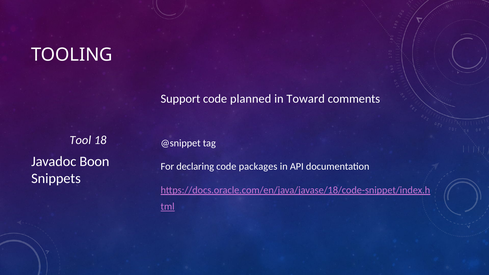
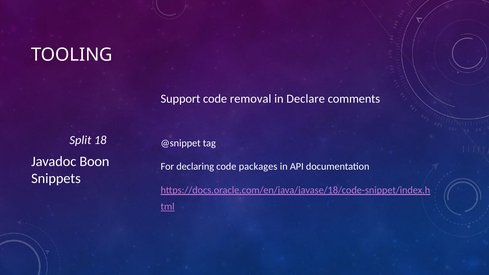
planned: planned -> removal
Toward: Toward -> Declare
Tool: Tool -> Split
